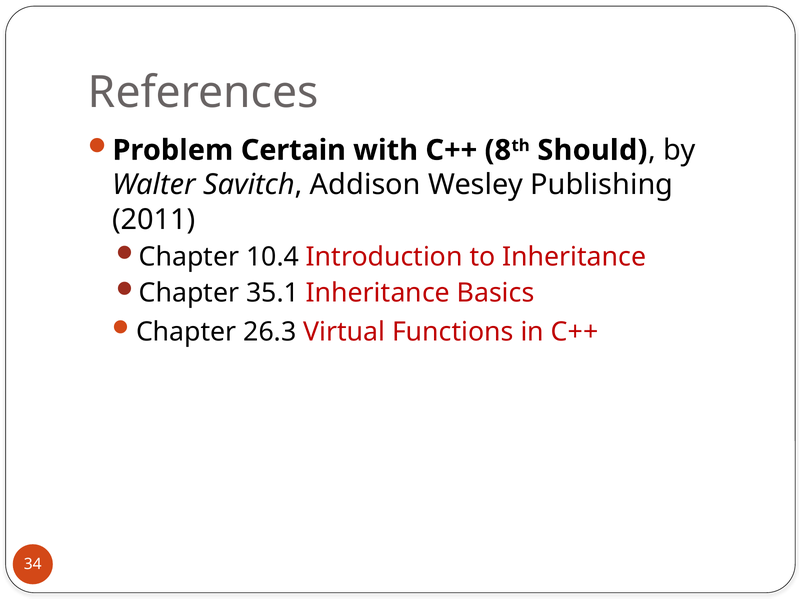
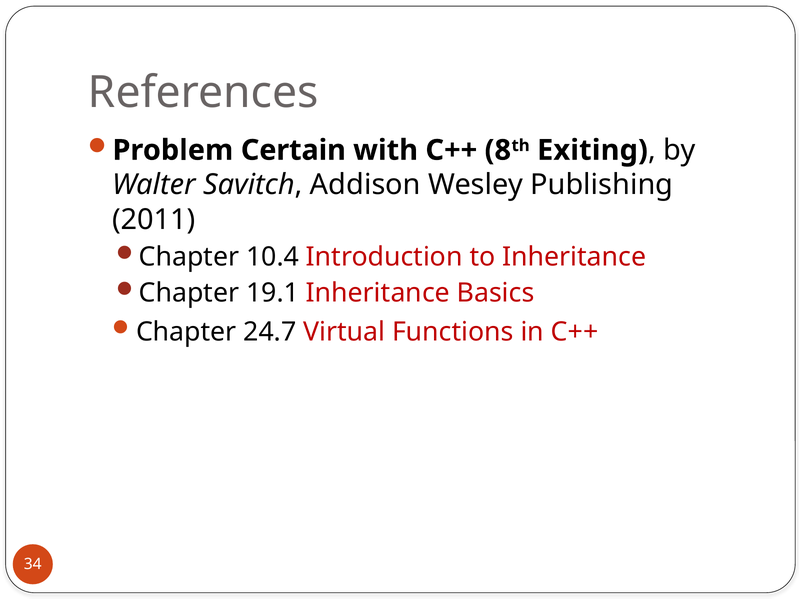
Should: Should -> Exiting
35.1: 35.1 -> 19.1
26.3: 26.3 -> 24.7
